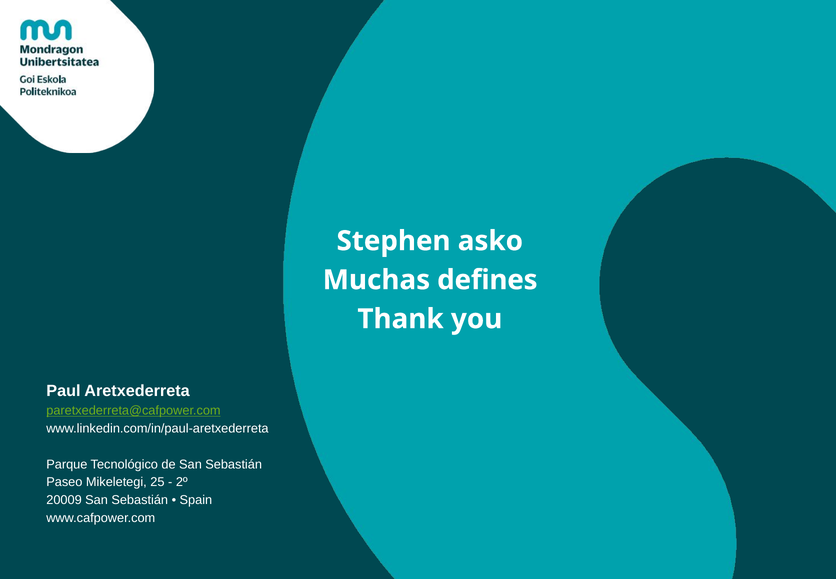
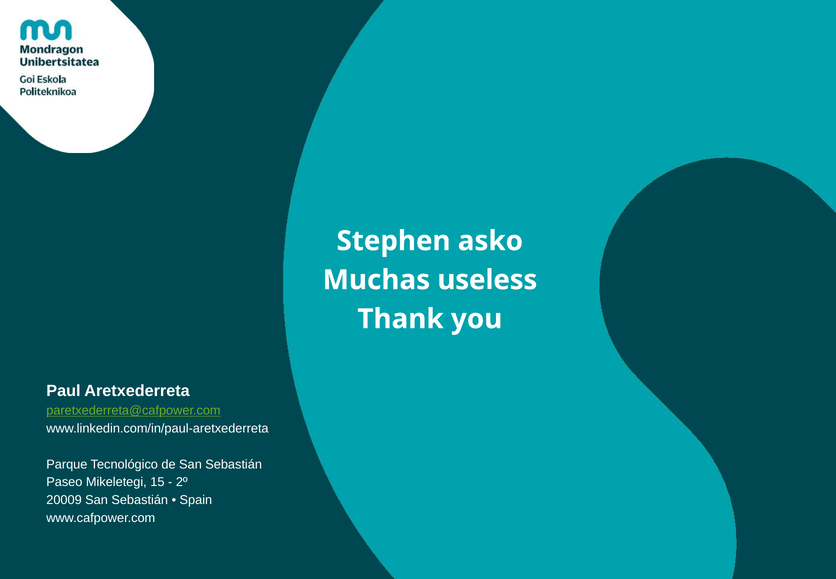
defines: defines -> useless
25: 25 -> 15
